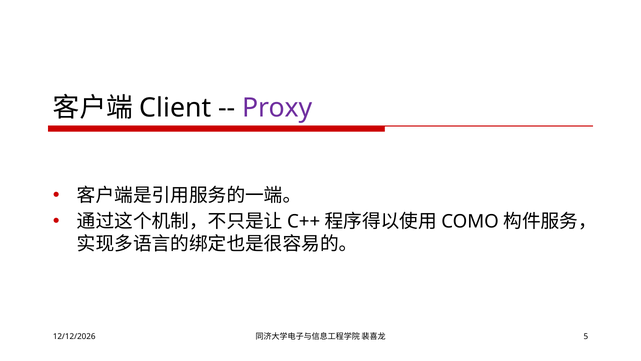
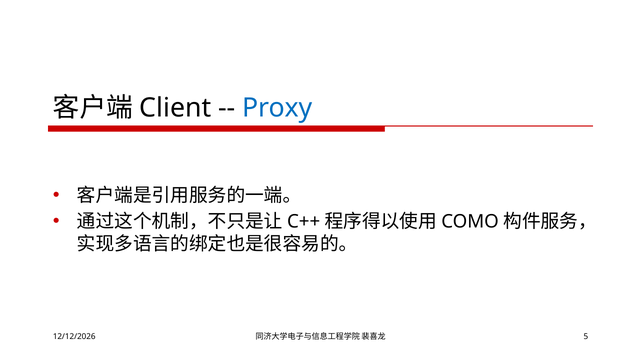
Proxy colour: purple -> blue
